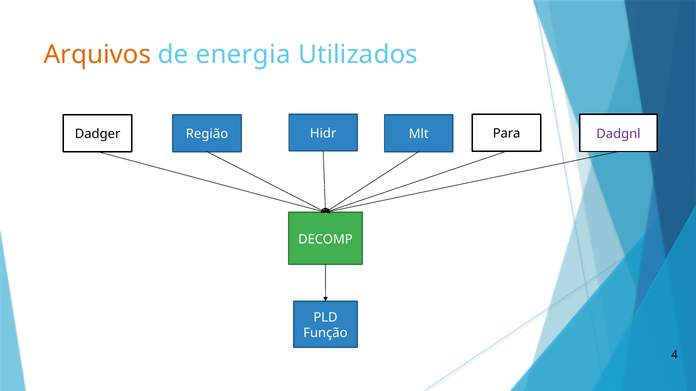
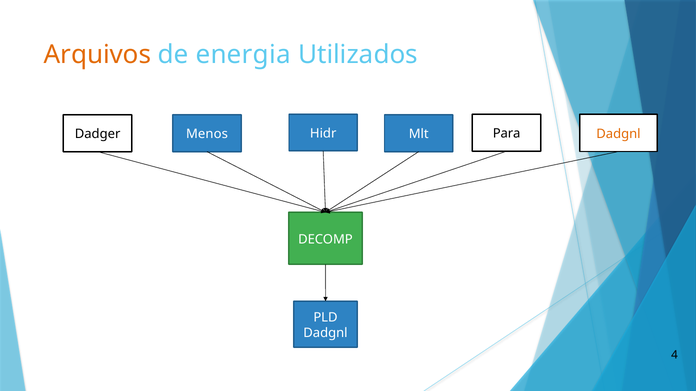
Dadgnl at (618, 134) colour: purple -> orange
Região: Região -> Menos
Função at (325, 333): Função -> Dadgnl
